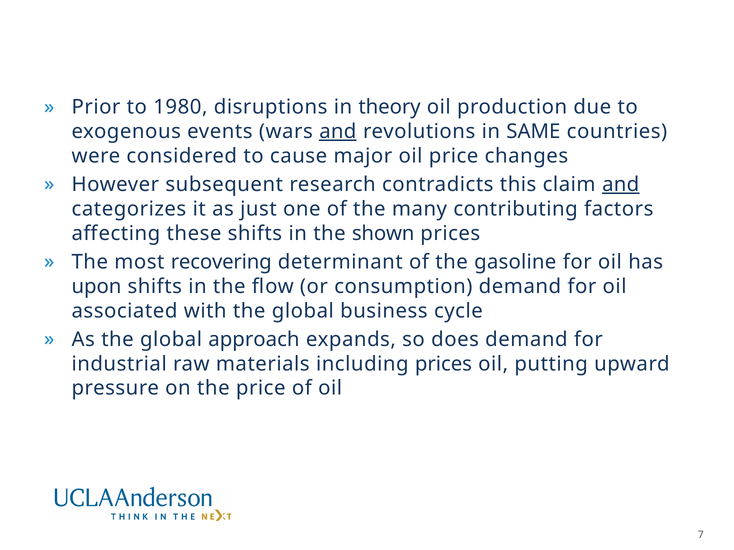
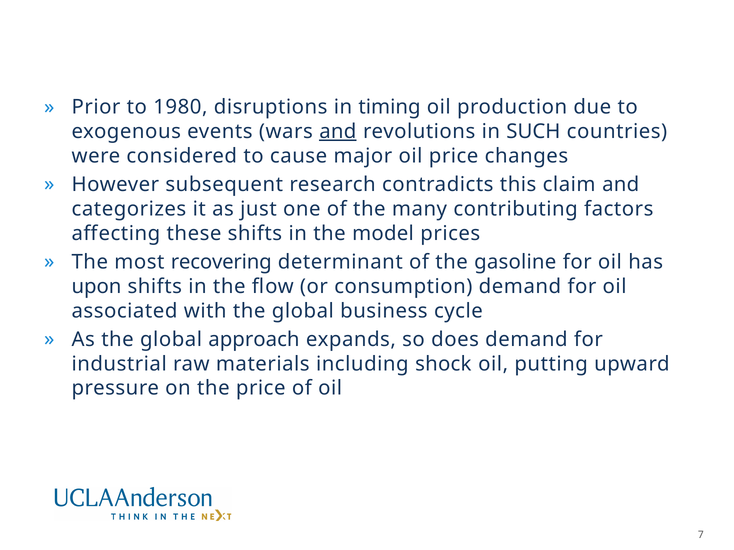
theory: theory -> timing
SAME: SAME -> SUCH
and at (621, 185) underline: present -> none
shown: shown -> model
including prices: prices -> shock
